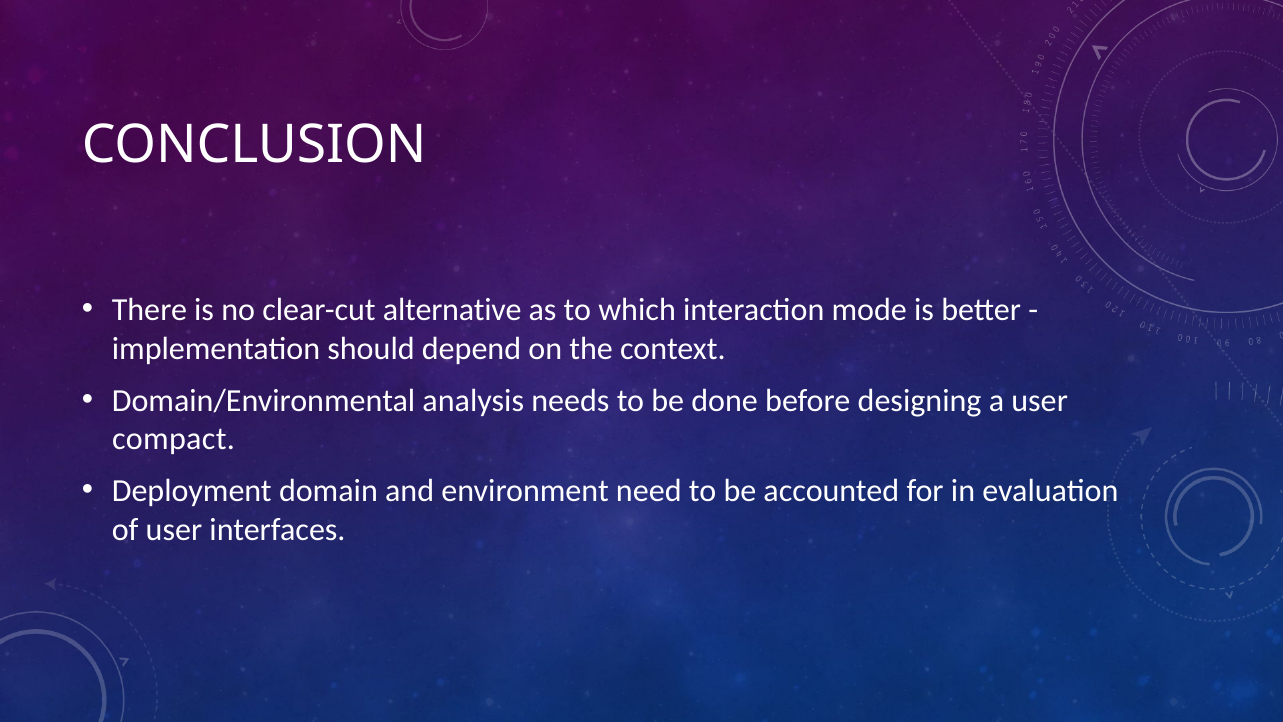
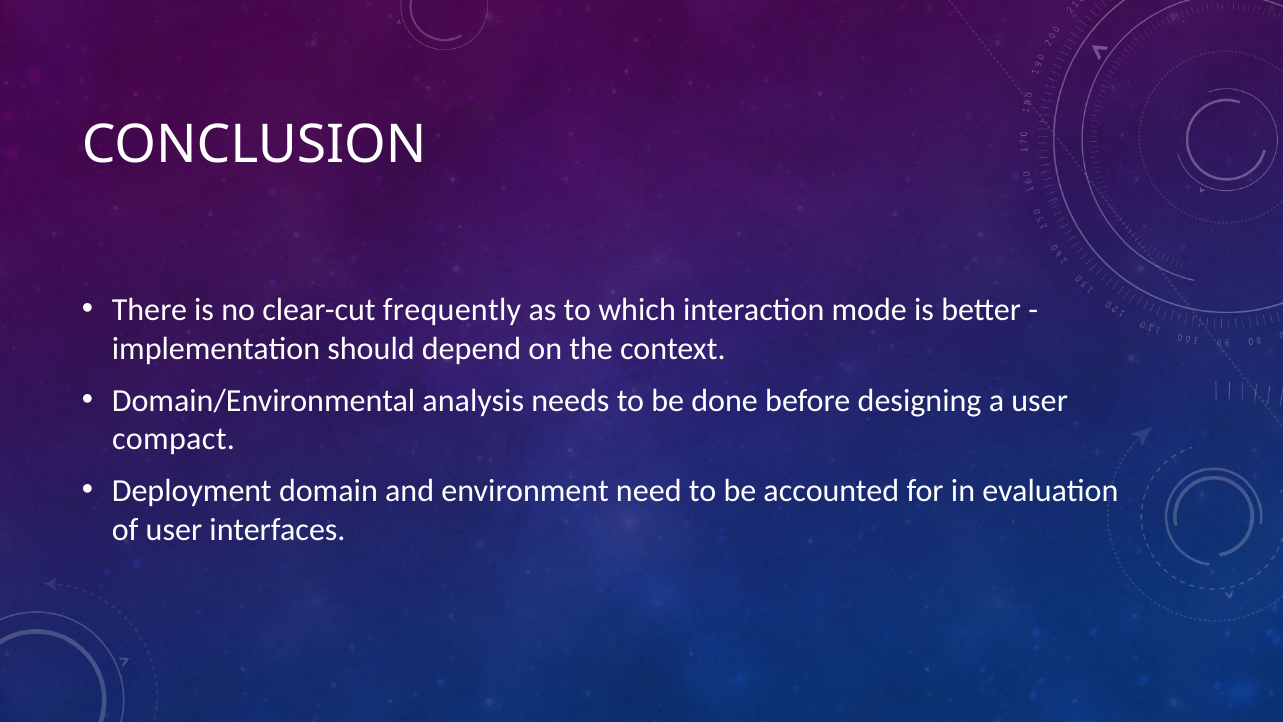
alternative: alternative -> frequently
